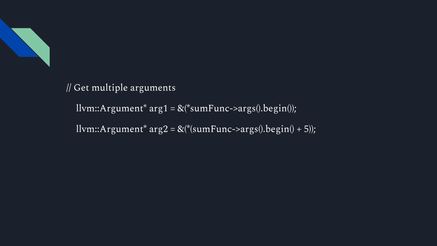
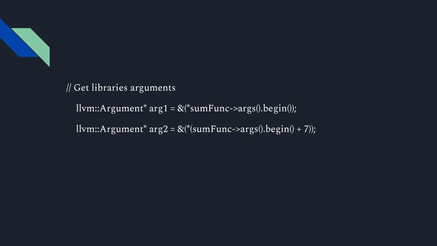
multiple: multiple -> libraries
5: 5 -> 7
